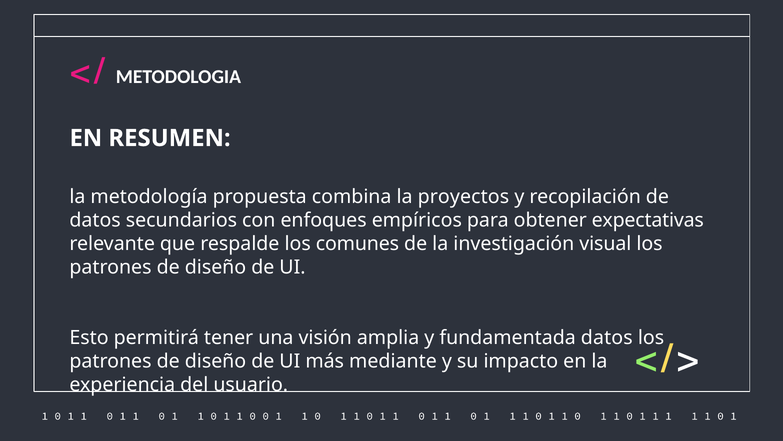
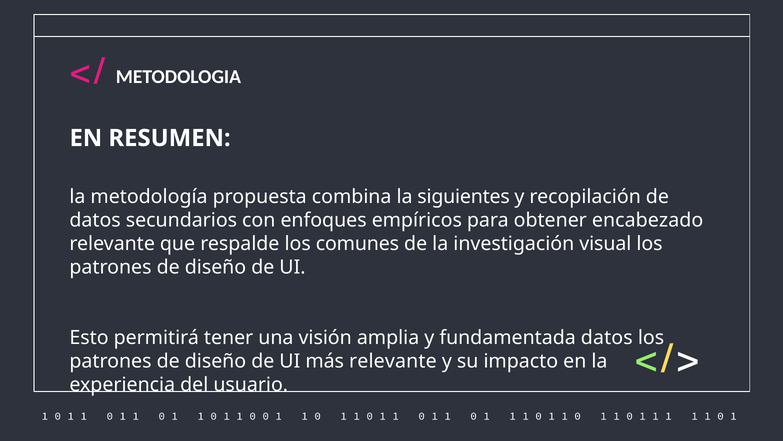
proyectos: proyectos -> siguientes
expectativas: expectativas -> encabezado
más mediante: mediante -> relevante
